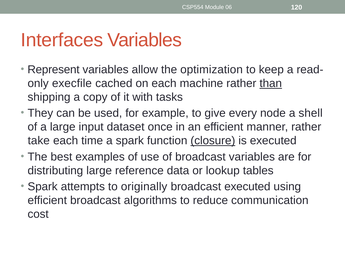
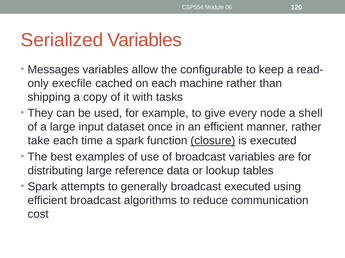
Interfaces: Interfaces -> Serialized
Represent: Represent -> Messages
optimization: optimization -> configurable
than underline: present -> none
originally: originally -> generally
